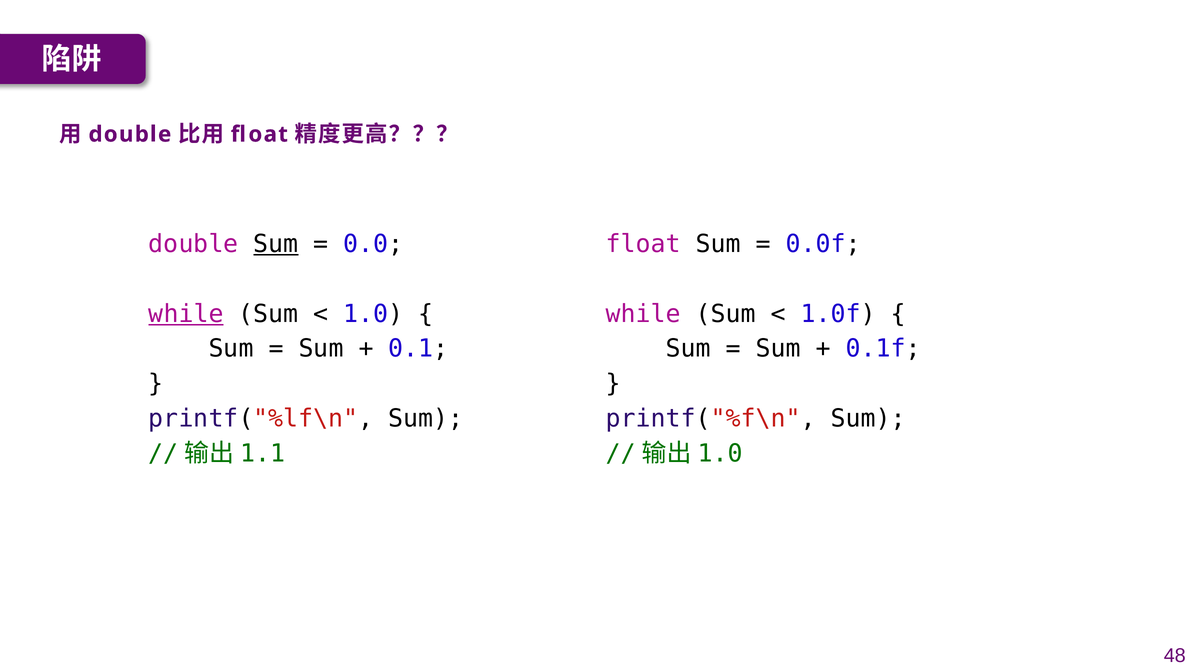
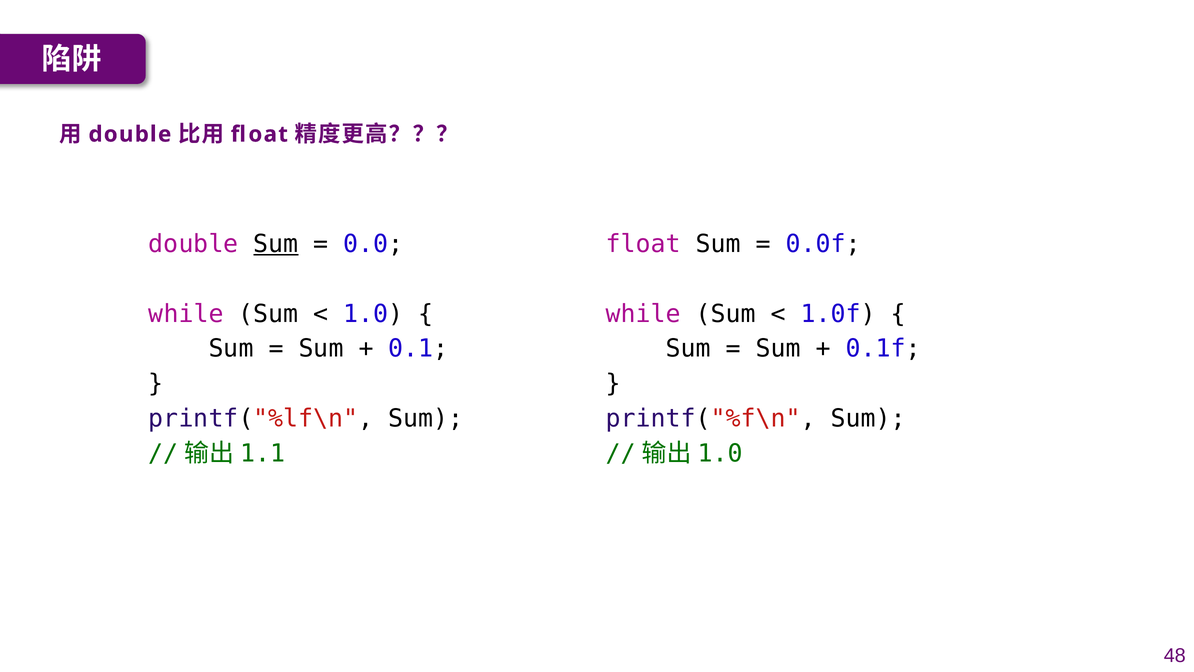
while at (186, 314) underline: present -> none
